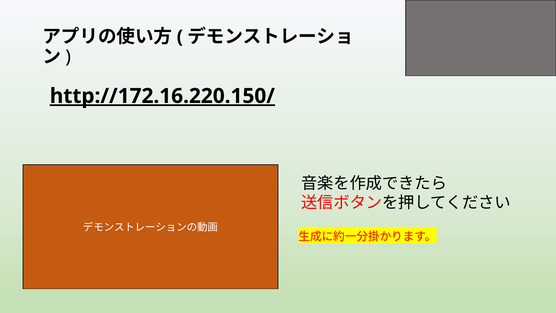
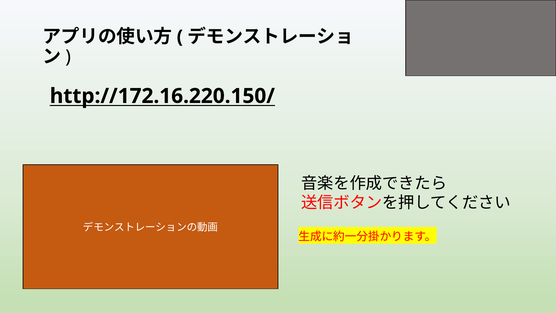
http://172.16.220.150/ underline: present -> none
